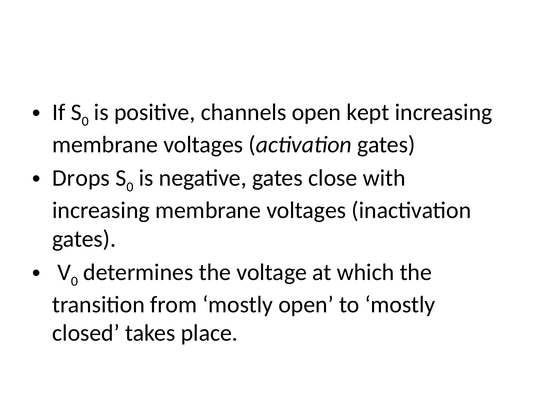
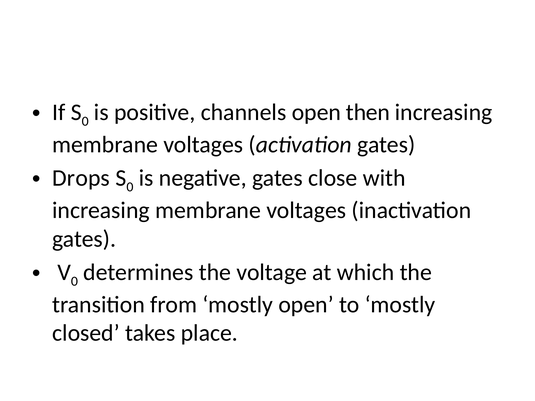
kept: kept -> then
